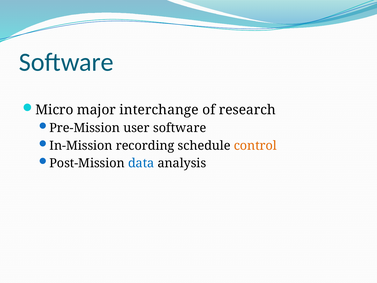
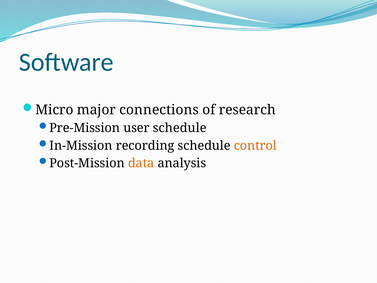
interchange: interchange -> connections
user software: software -> schedule
data colour: blue -> orange
